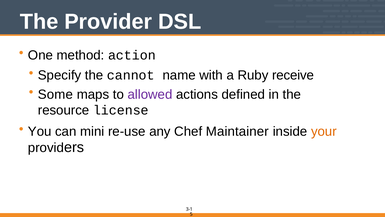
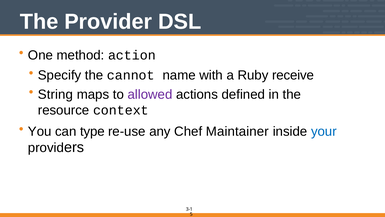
Some: Some -> String
license: license -> context
mini: mini -> type
your colour: orange -> blue
